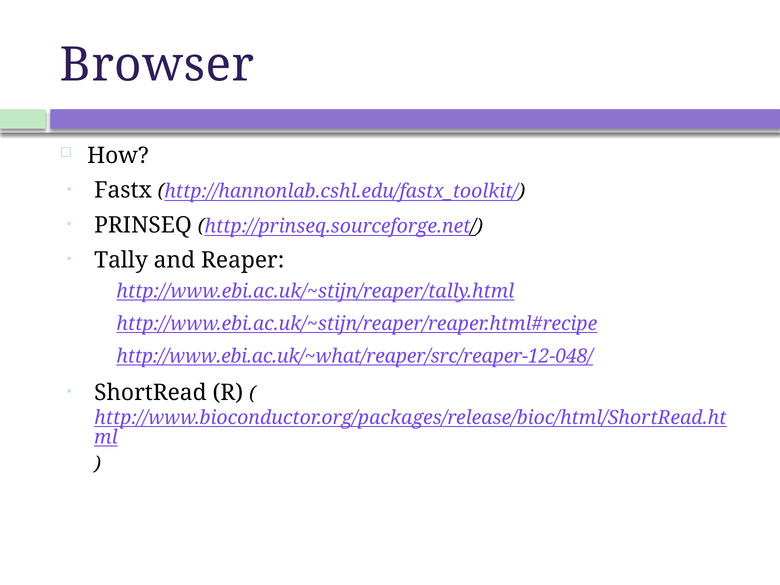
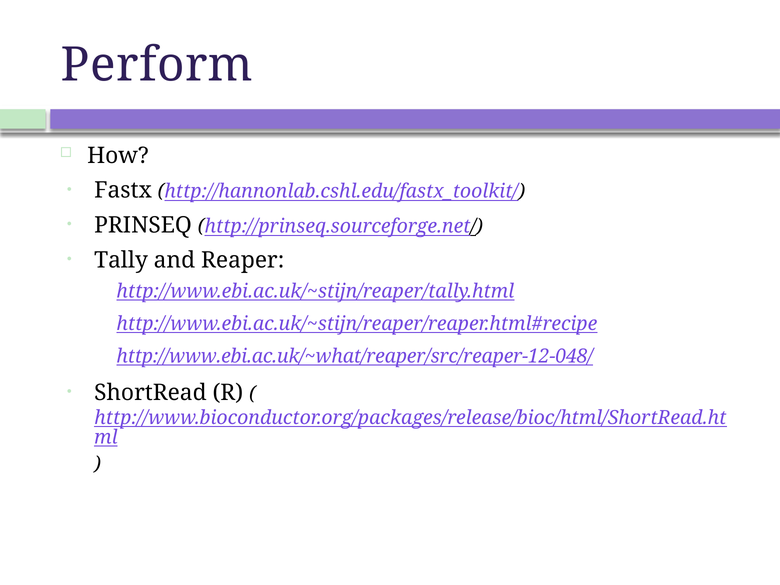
Browser: Browser -> Perform
